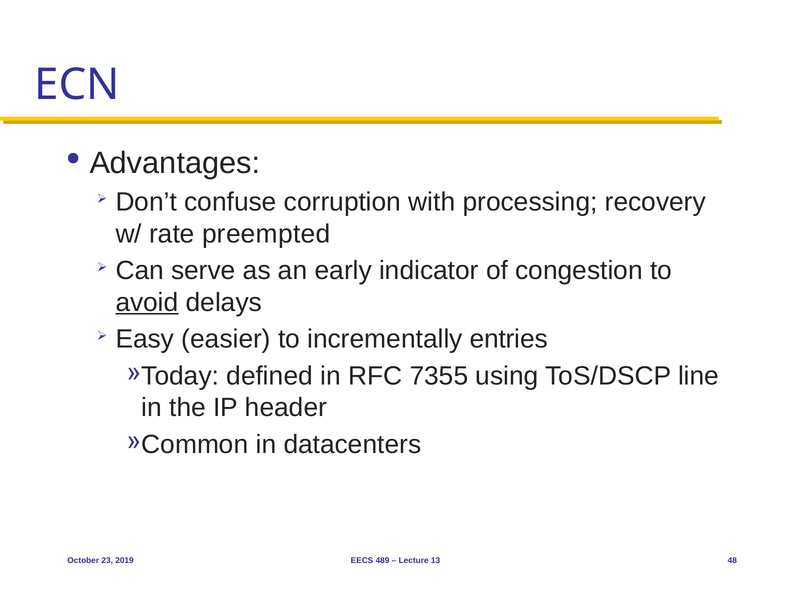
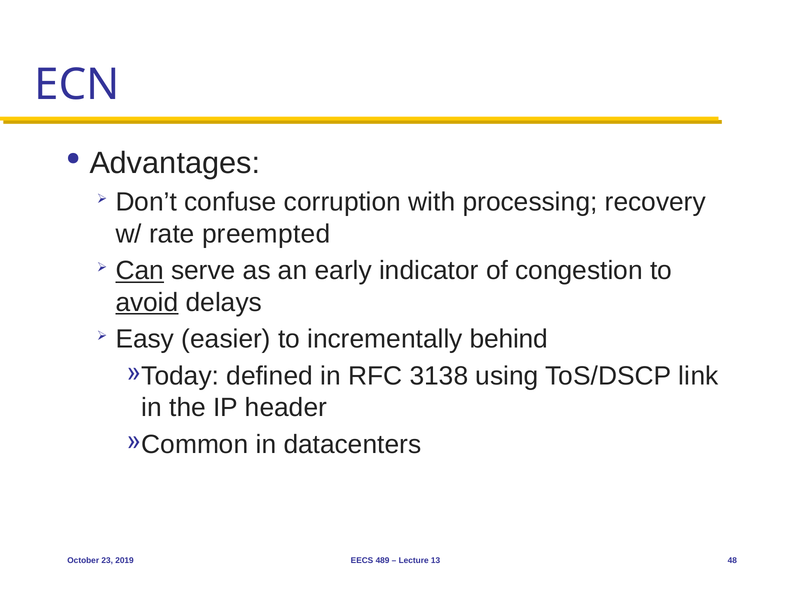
Can underline: none -> present
entries: entries -> behind
7355: 7355 -> 3138
line: line -> link
